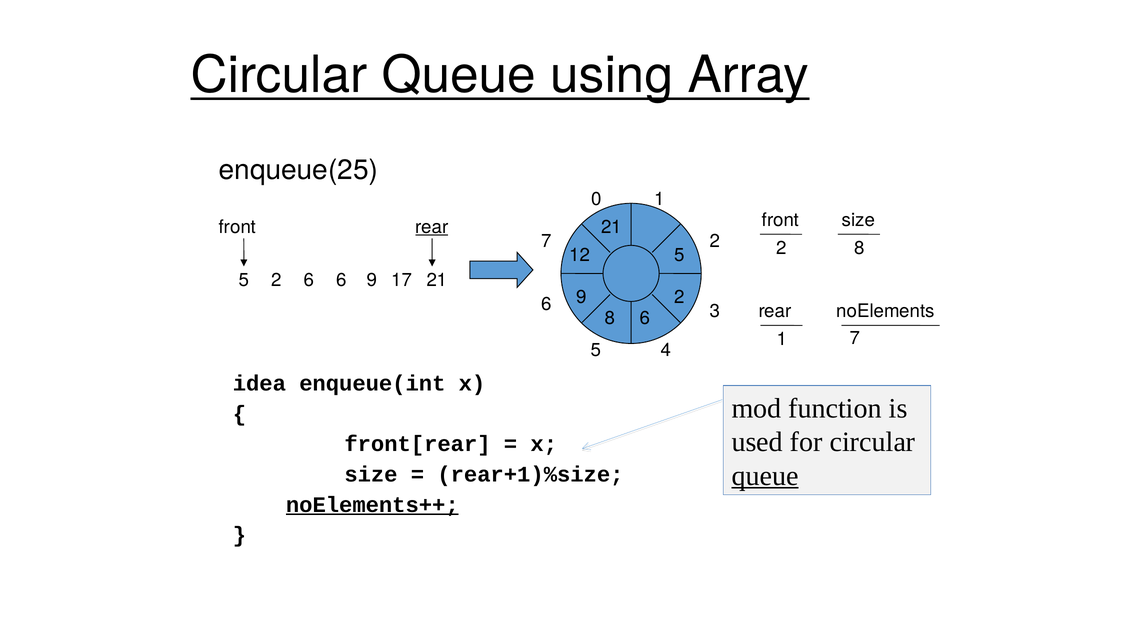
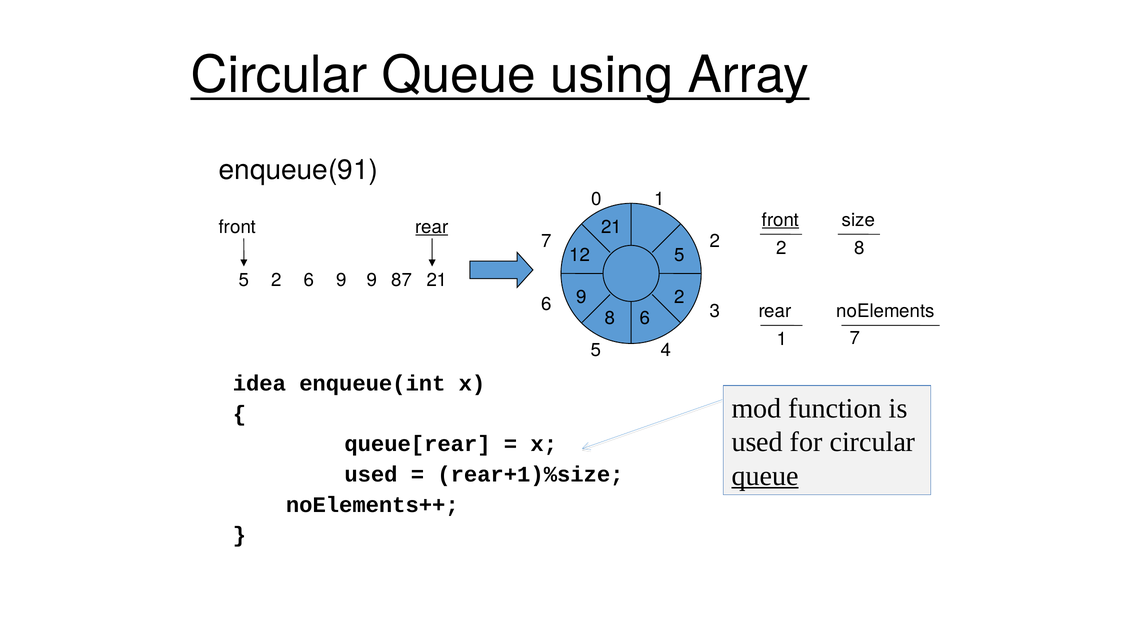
enqueue(25: enqueue(25 -> enqueue(91
front at (781, 220) underline: none -> present
6 6: 6 -> 9
17: 17 -> 87
front[rear: front[rear -> queue[rear
size at (371, 474): size -> used
noElements++ underline: present -> none
